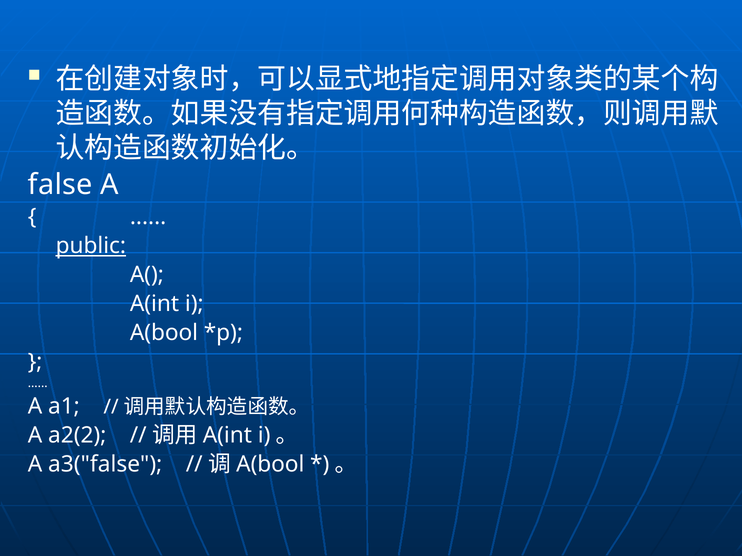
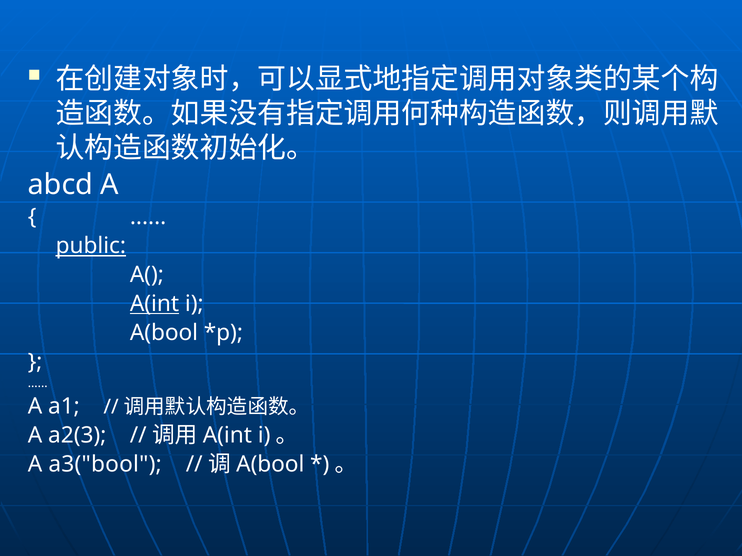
false: false -> abcd
A(int at (154, 304) underline: none -> present
a2(2: a2(2 -> a2(3
a3("false: a3("false -> a3("bool
